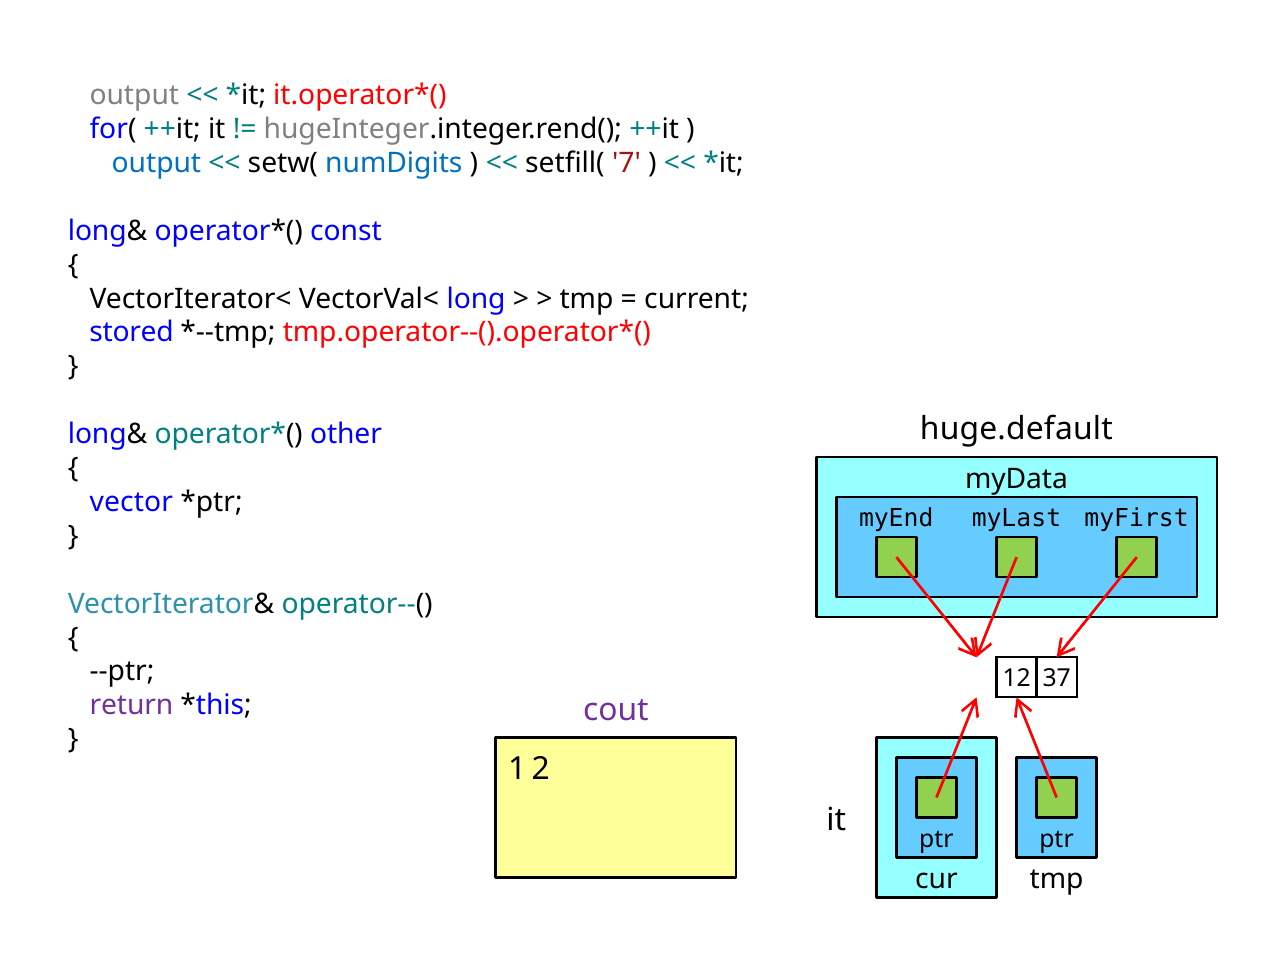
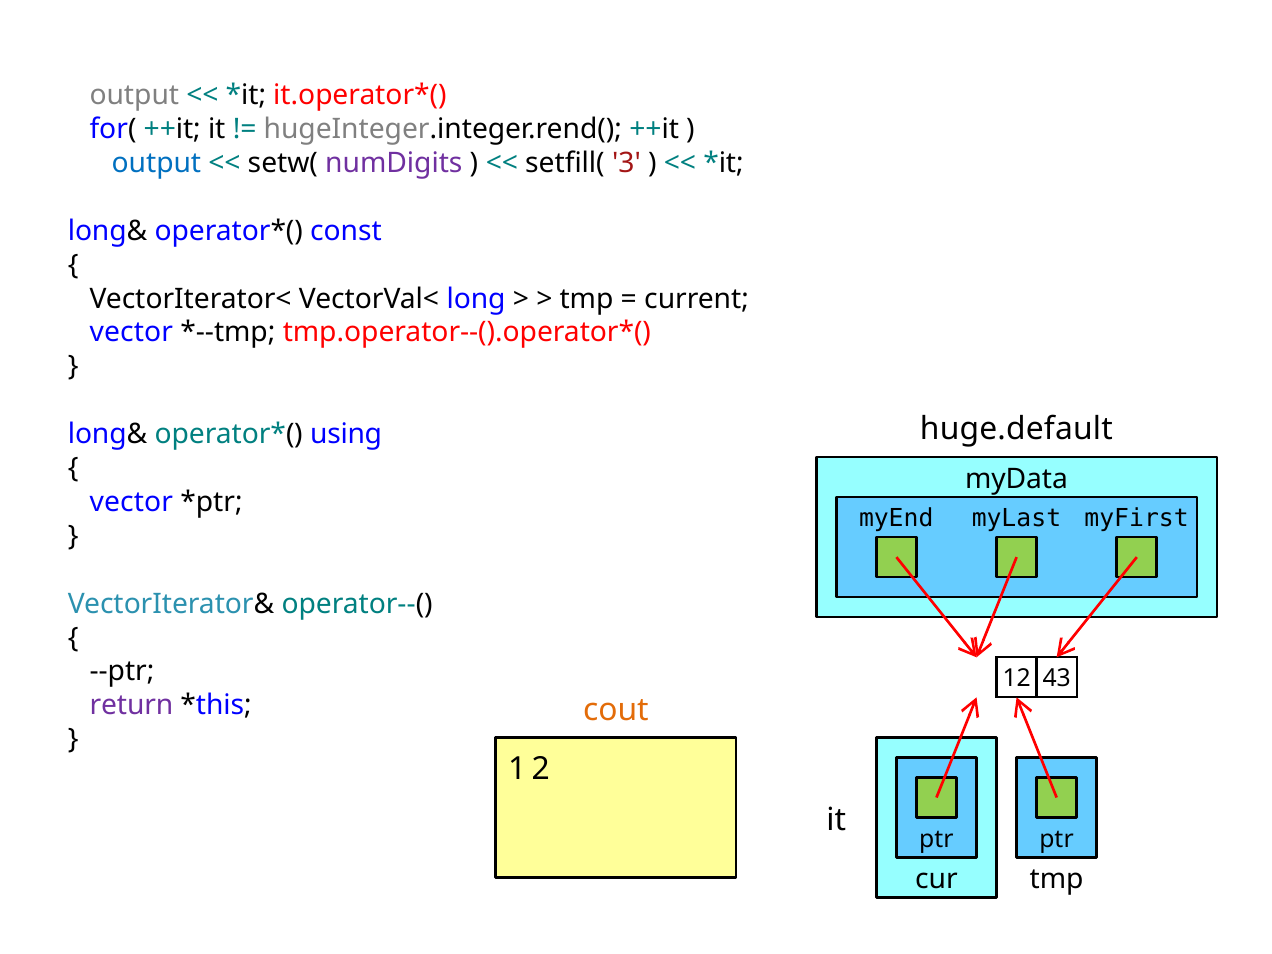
numDigits colour: blue -> purple
7: 7 -> 3
stored at (132, 333): stored -> vector
other: other -> using
37: 37 -> 43
cout colour: purple -> orange
